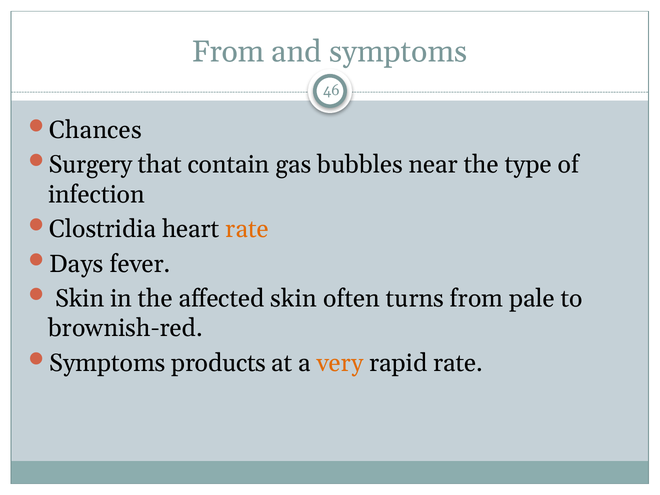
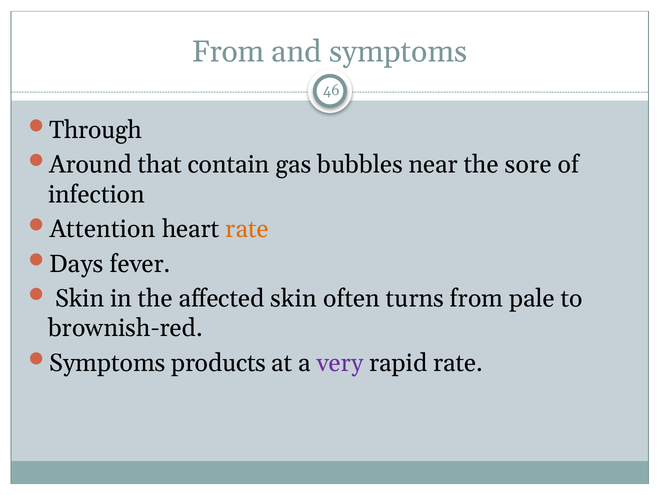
Chances: Chances -> Through
Surgery: Surgery -> Around
type: type -> sore
Clostridia: Clostridia -> Attention
very colour: orange -> purple
